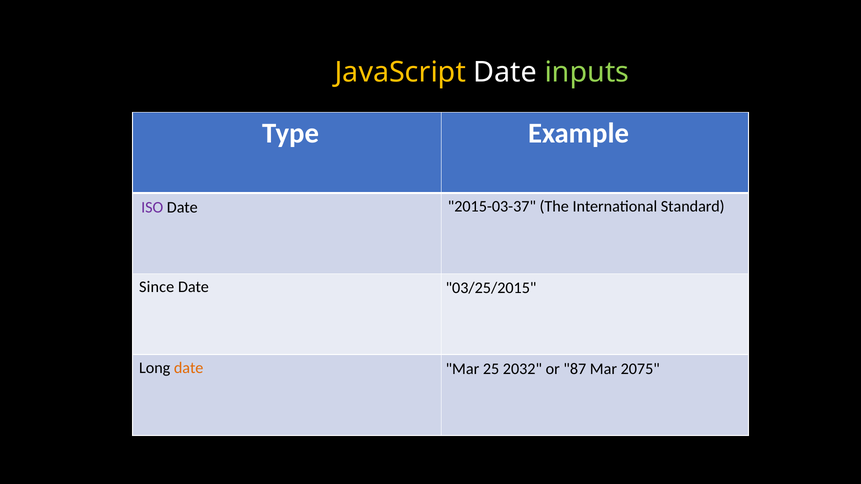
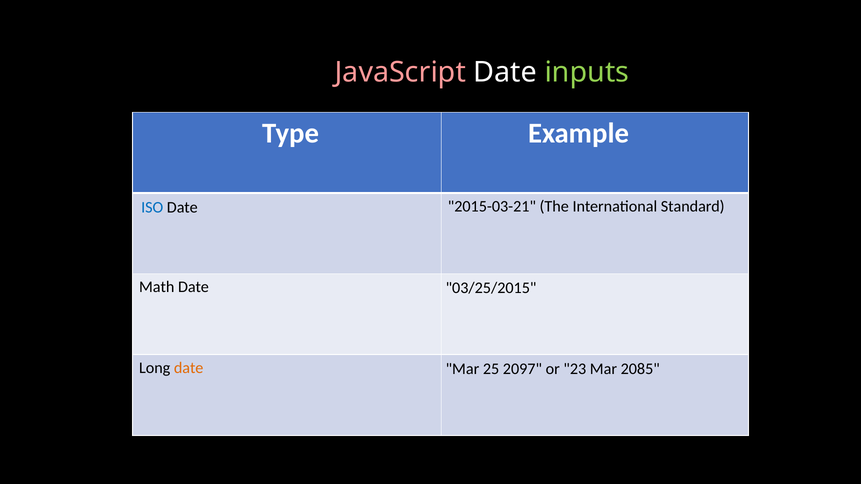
JavaScript colour: yellow -> pink
ISO colour: purple -> blue
2015-03-37: 2015-03-37 -> 2015-03-21
Since: Since -> Math
2032: 2032 -> 2097
87: 87 -> 23
2075: 2075 -> 2085
